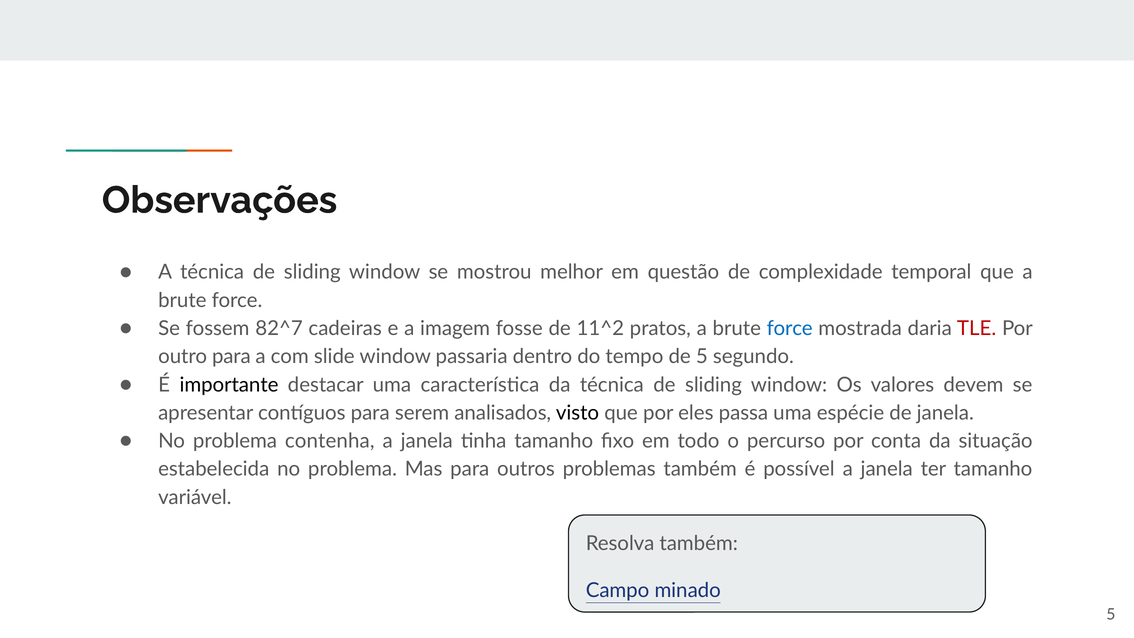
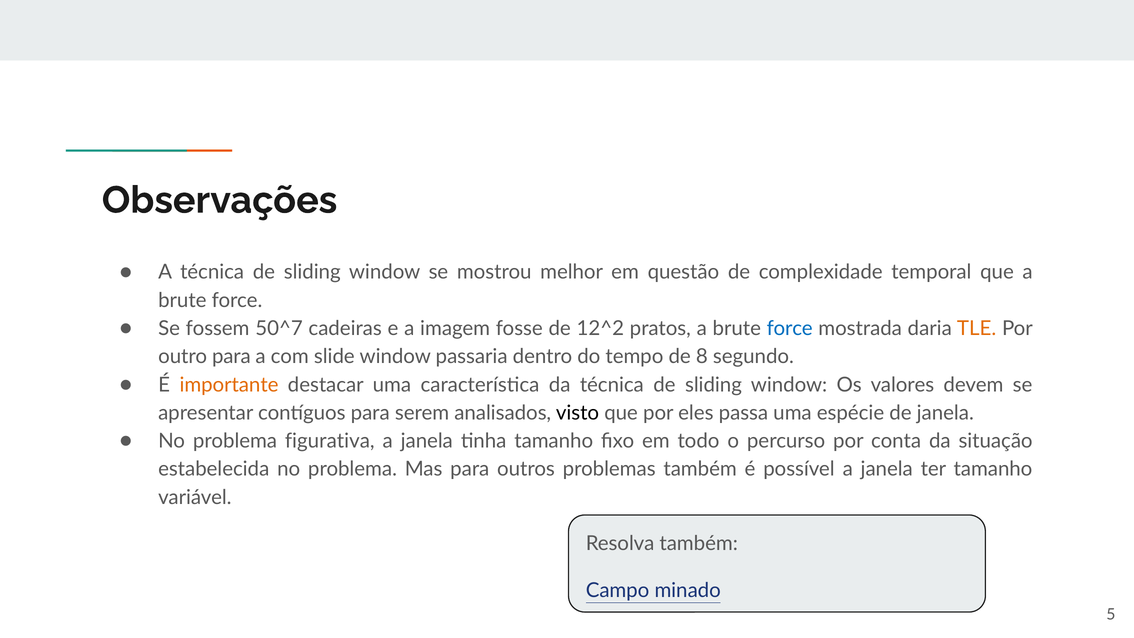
82^7: 82^7 -> 50^7
11^2: 11^2 -> 12^2
TLE colour: red -> orange
de 5: 5 -> 8
importante colour: black -> orange
contenha: contenha -> figurativa
